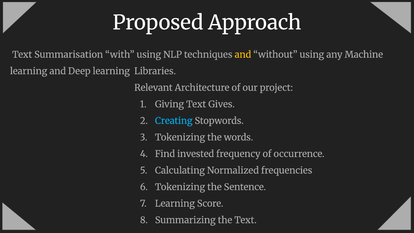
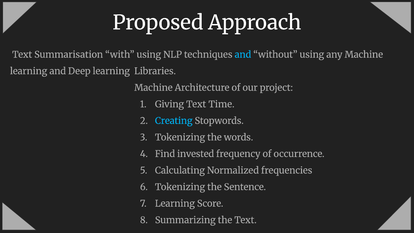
and at (243, 55) colour: yellow -> light blue
Relevant at (153, 88): Relevant -> Machine
Gives: Gives -> Time
